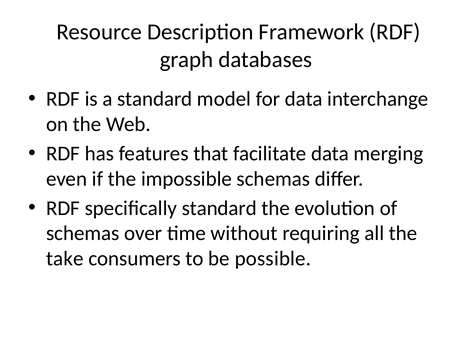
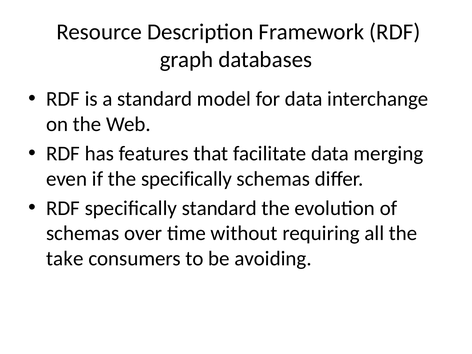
the impossible: impossible -> specifically
possible: possible -> avoiding
